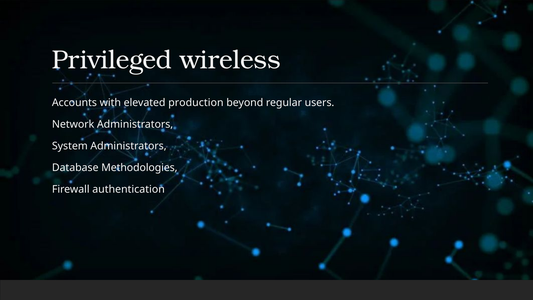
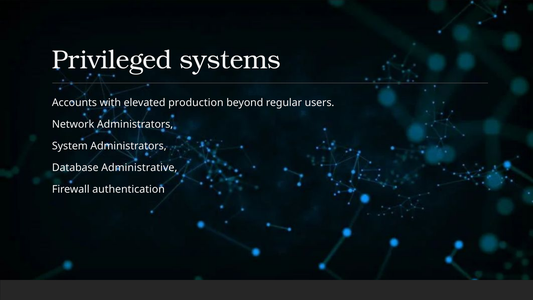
wireless: wireless -> systems
Methodologies: Methodologies -> Administrative
